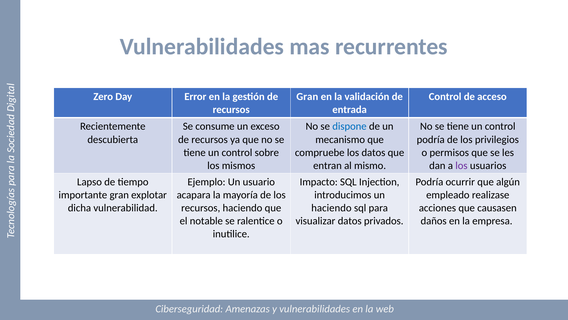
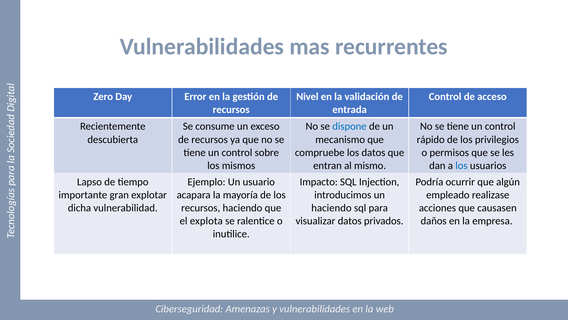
Gran at (307, 96): Gran -> Nivel
podría at (431, 139): podría -> rápido
los at (461, 165) colour: purple -> blue
notable: notable -> explota
